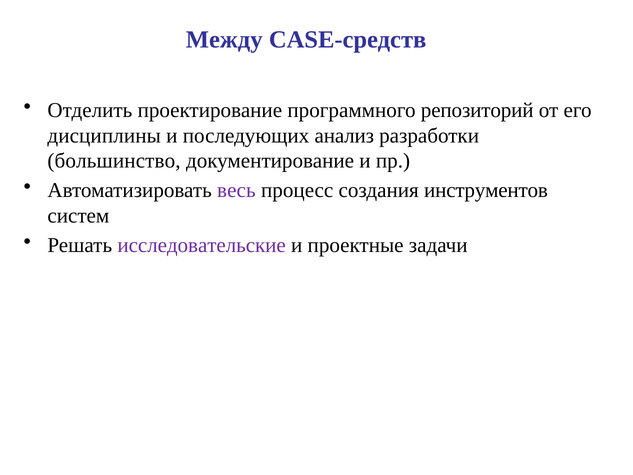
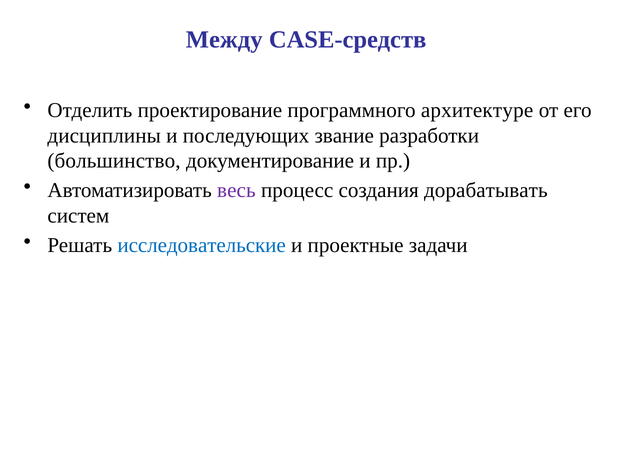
репозиторий: репозиторий -> архитектуре
анализ: анализ -> звание
инструментов: инструментов -> дорабатывать
исследовательские colour: purple -> blue
